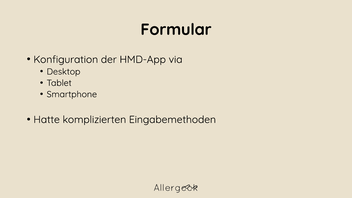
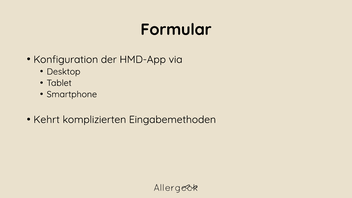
Hatte: Hatte -> Kehrt
